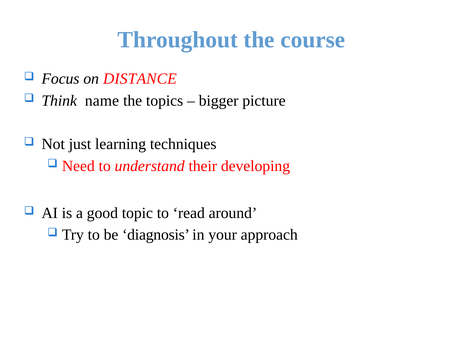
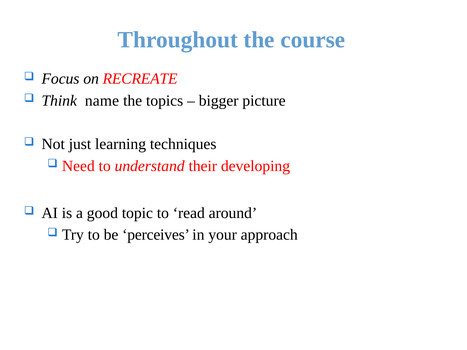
DISTANCE: DISTANCE -> RECREATE
diagnosis: diagnosis -> perceives
